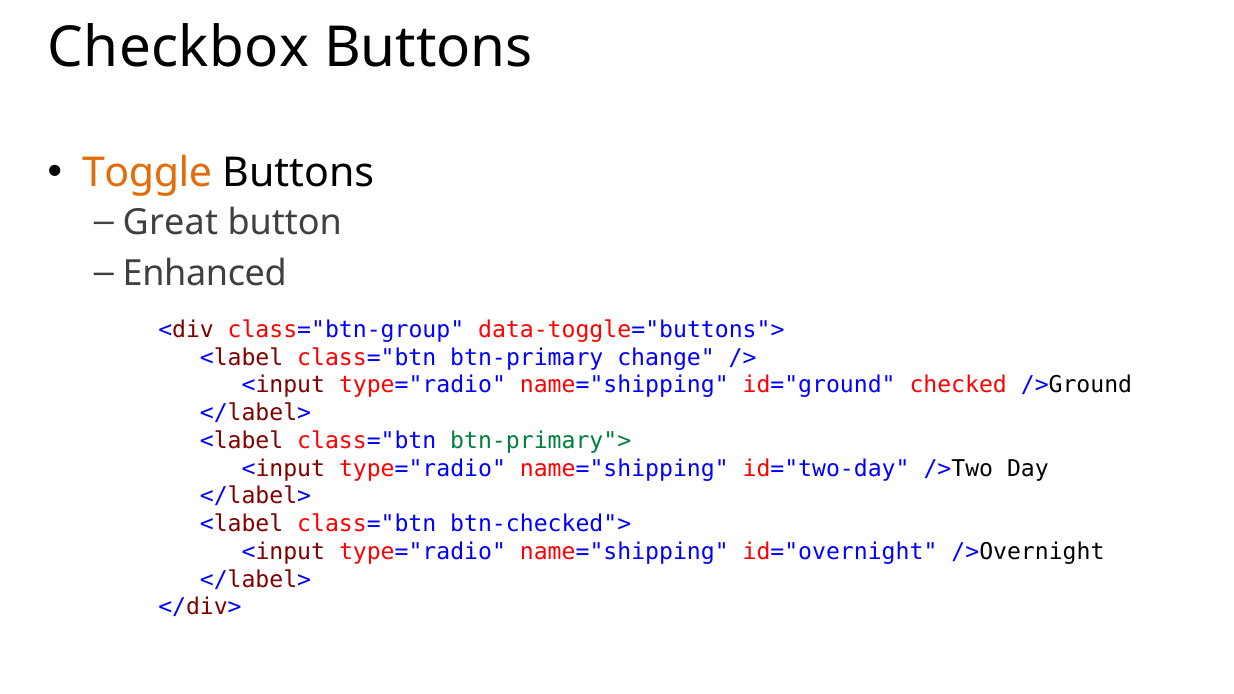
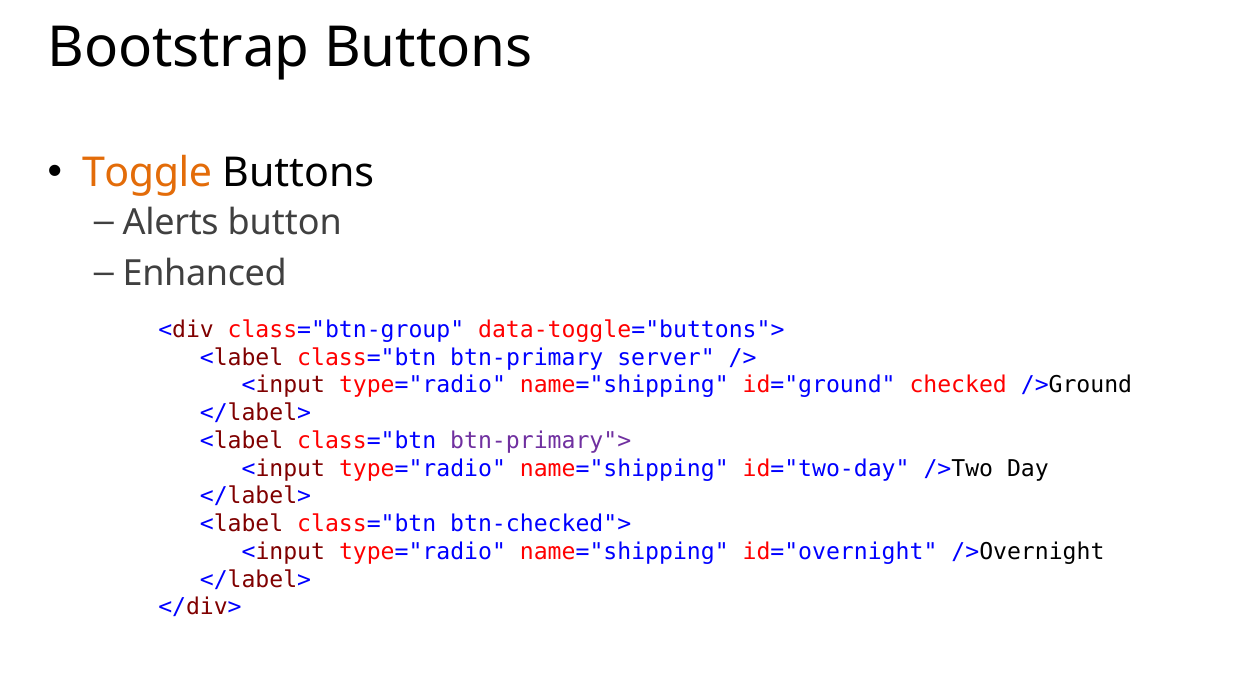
Checkbox: Checkbox -> Bootstrap
Great: Great -> Alerts
change: change -> server
btn-primary"> colour: green -> purple
